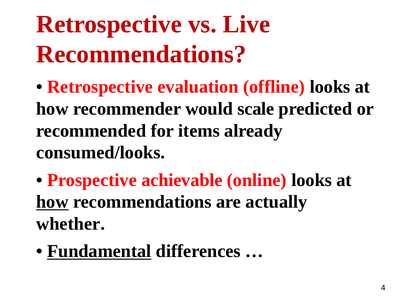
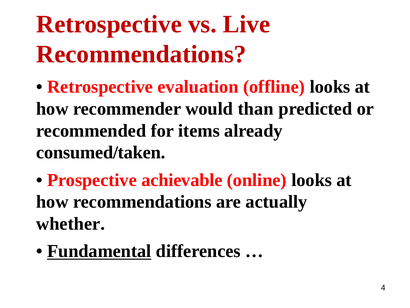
scale: scale -> than
consumed/looks: consumed/looks -> consumed/taken
how at (52, 202) underline: present -> none
